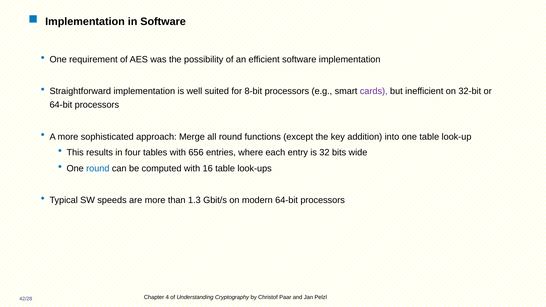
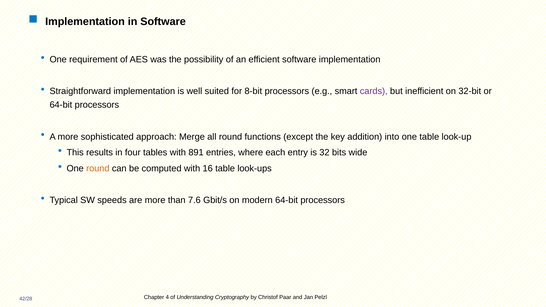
656: 656 -> 891
round at (98, 169) colour: blue -> orange
1.3: 1.3 -> 7.6
